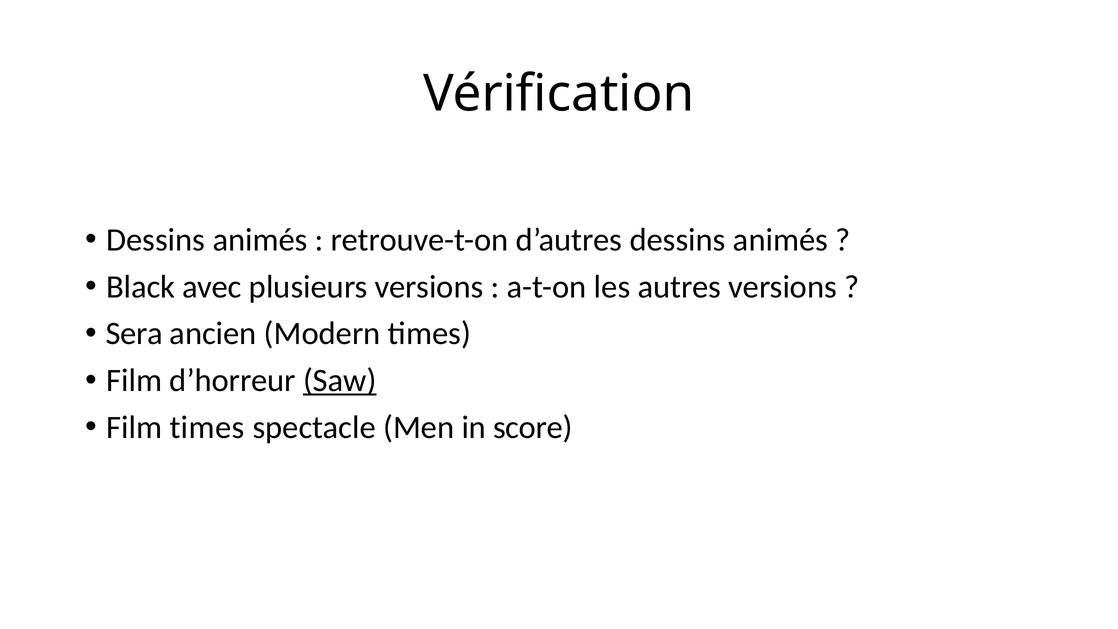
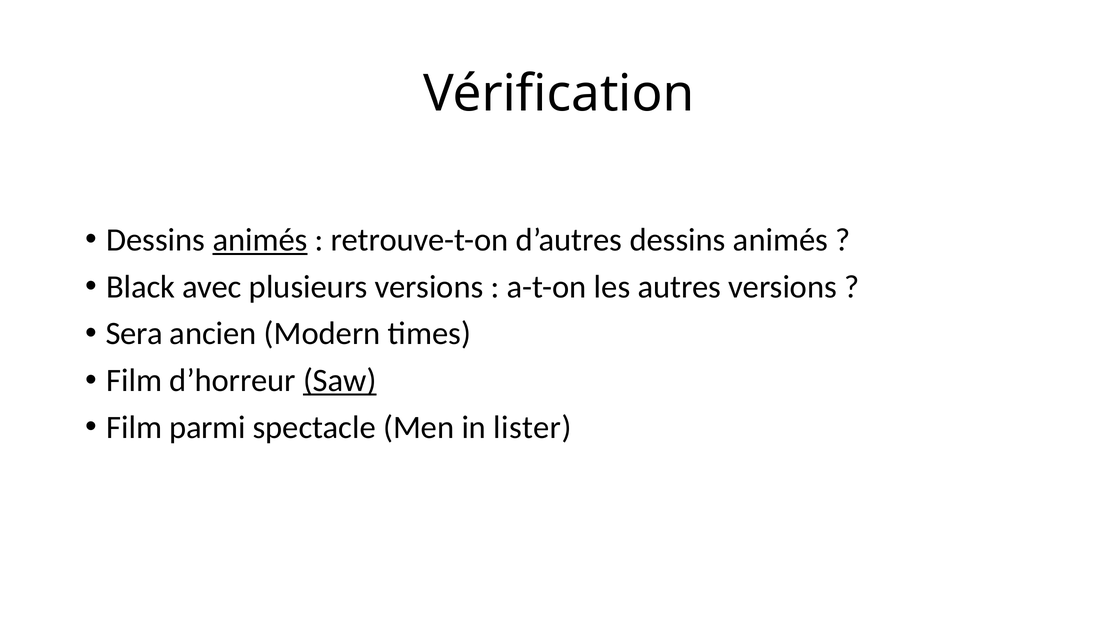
animés at (260, 240) underline: none -> present
Film times: times -> parmi
score: score -> lister
